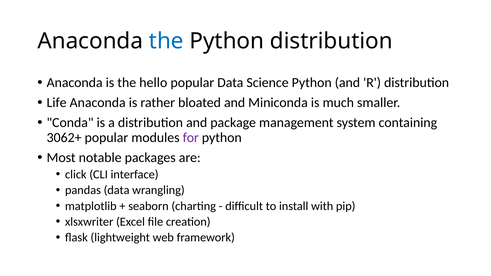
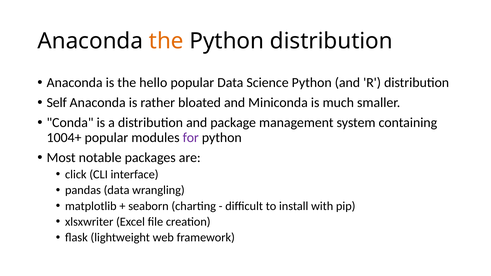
the at (166, 41) colour: blue -> orange
Life: Life -> Self
3062+: 3062+ -> 1004+
